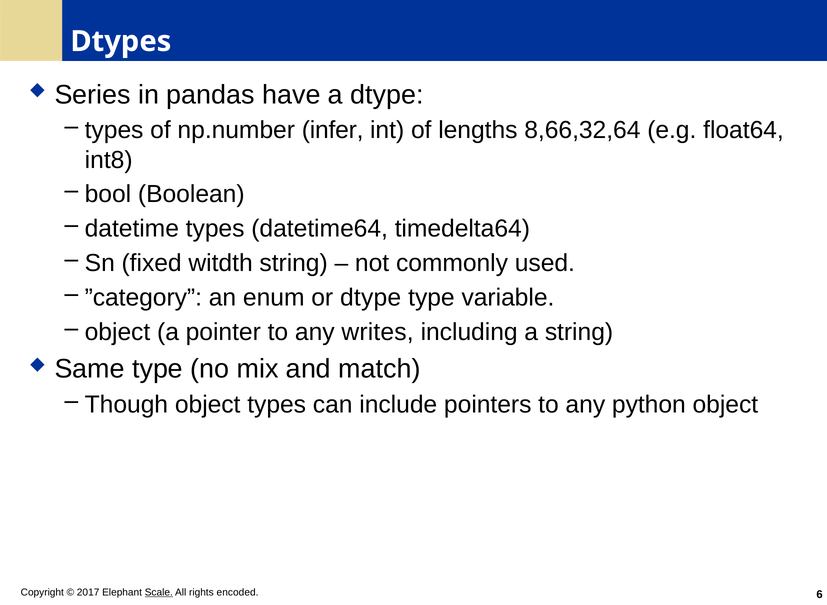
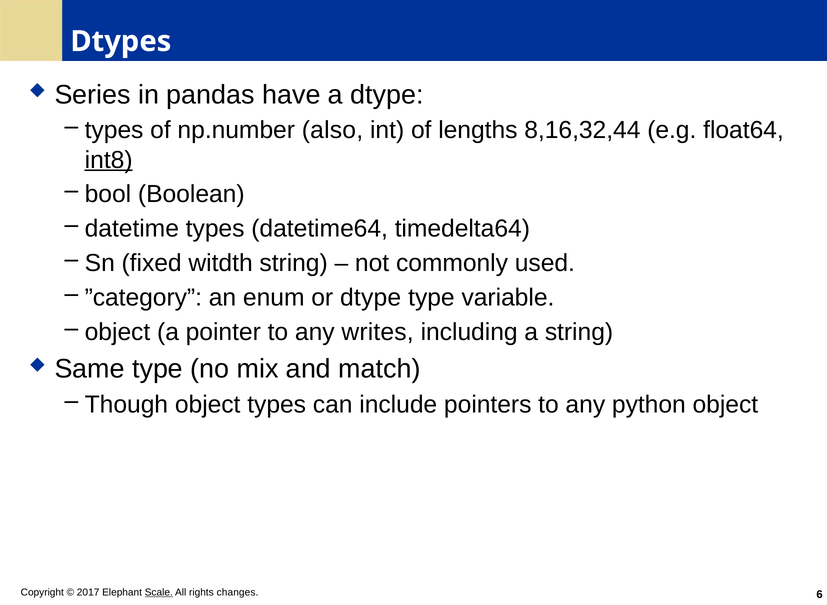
infer: infer -> also
8,66,32,64: 8,66,32,64 -> 8,16,32,44
int8 underline: none -> present
encoded: encoded -> changes
